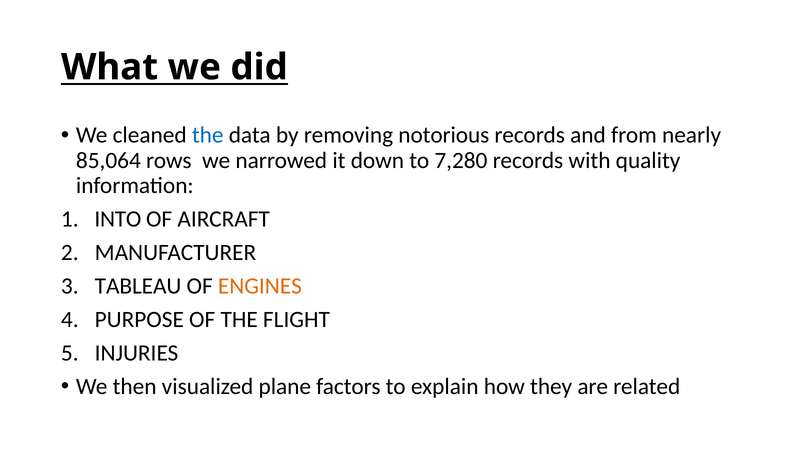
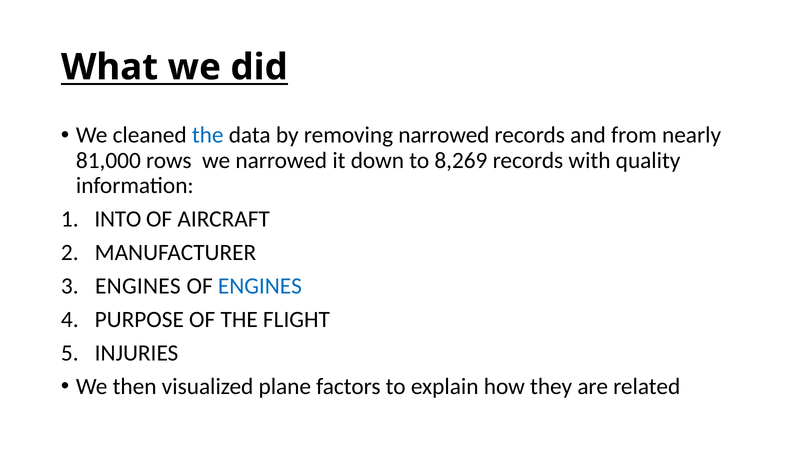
removing notorious: notorious -> narrowed
85,064: 85,064 -> 81,000
7,280: 7,280 -> 8,269
TABLEAU at (138, 286): TABLEAU -> ENGINES
ENGINES at (260, 286) colour: orange -> blue
